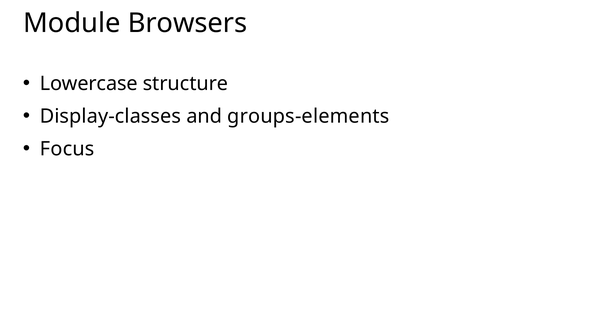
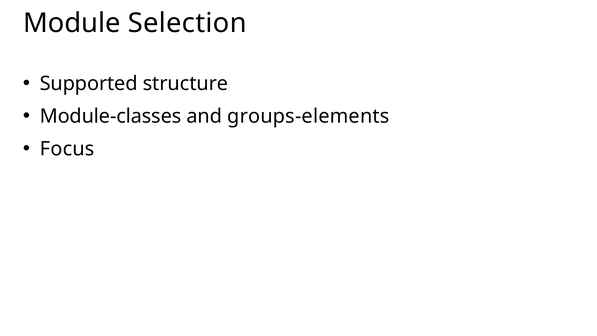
Browsers: Browsers -> Selection
Lowercase: Lowercase -> Supported
Display-classes: Display-classes -> Module-classes
